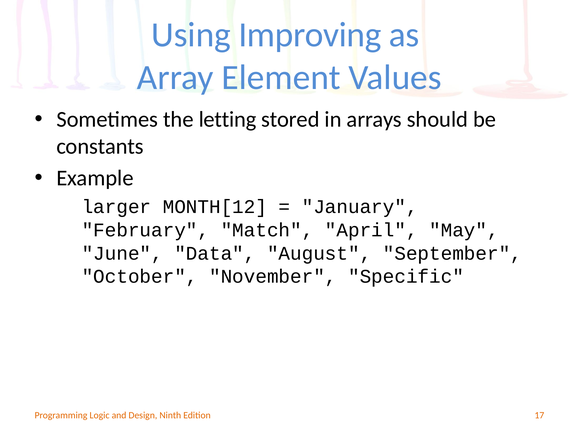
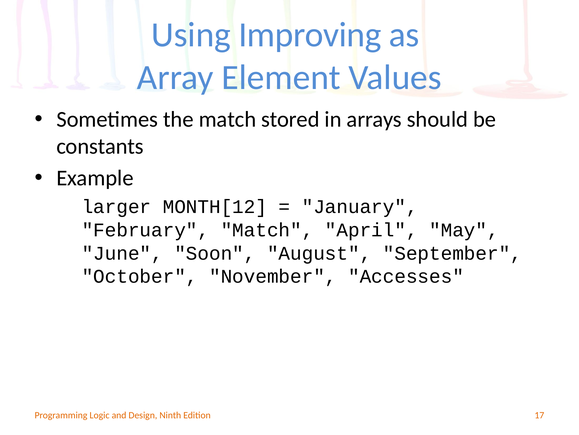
the letting: letting -> match
Data: Data -> Soon
Specific: Specific -> Accesses
